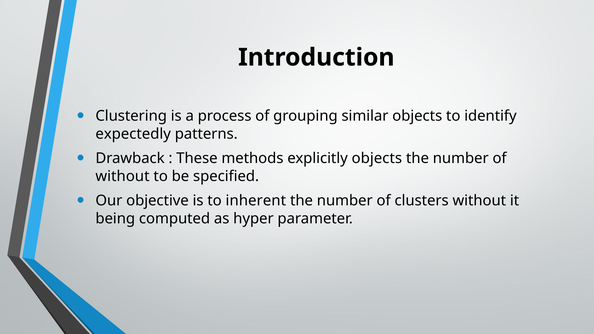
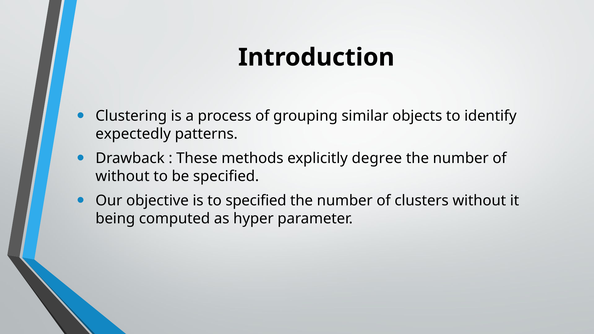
explicitly objects: objects -> degree
to inherent: inherent -> specified
